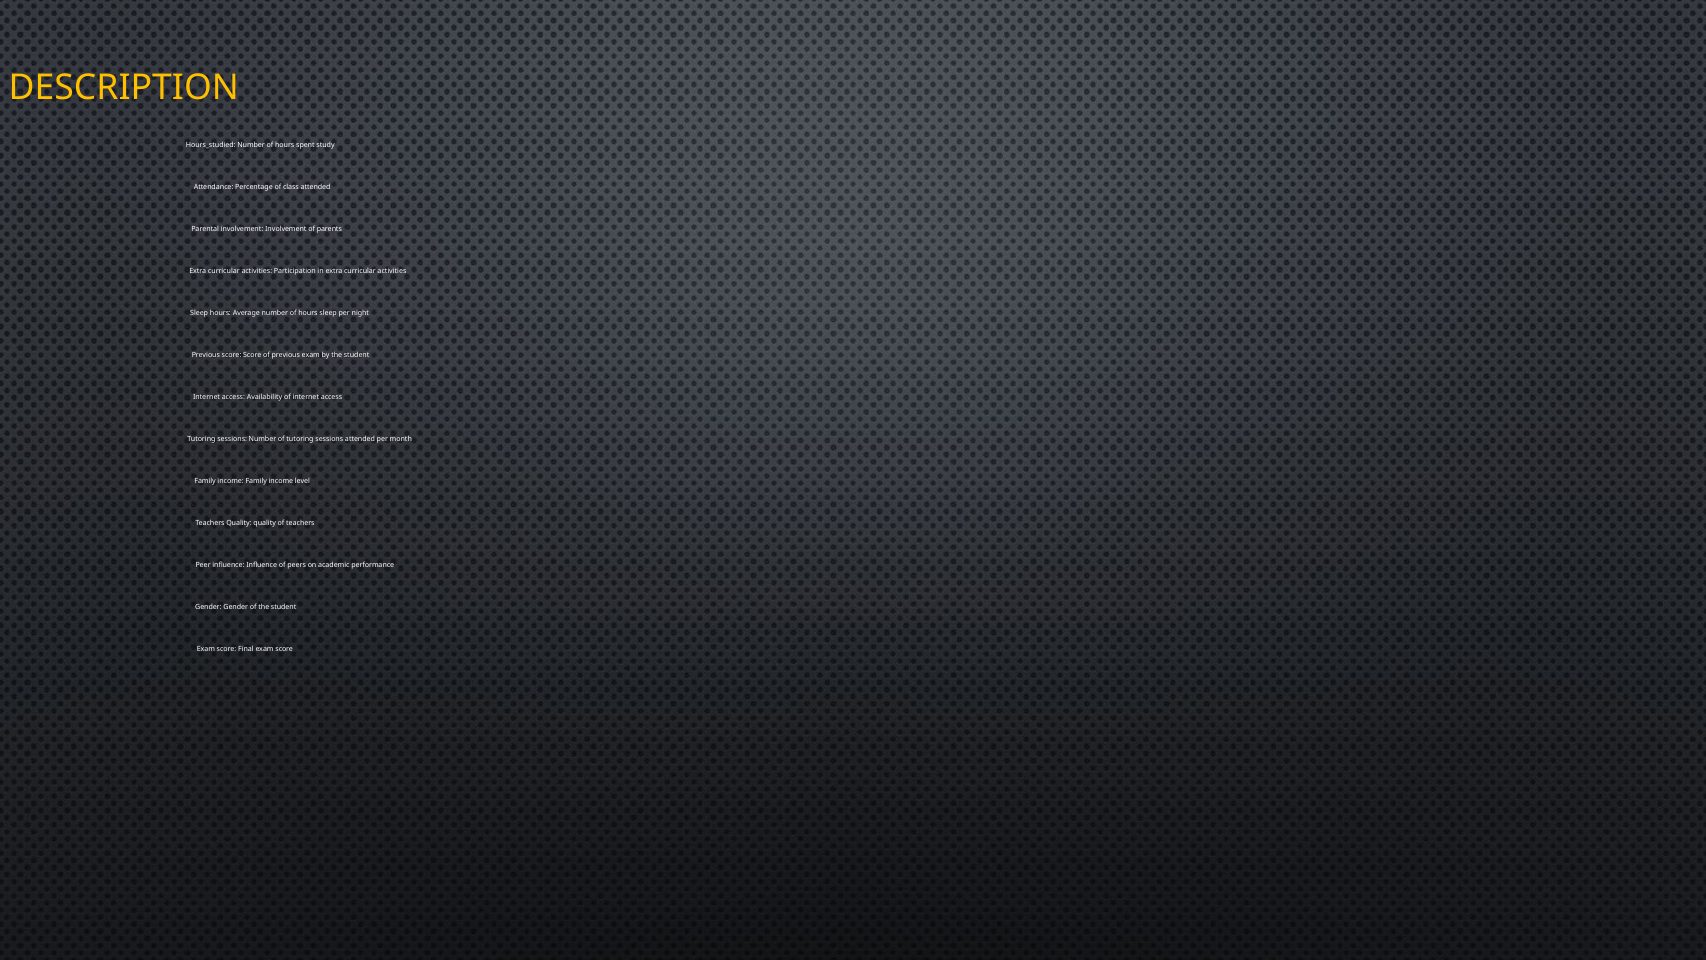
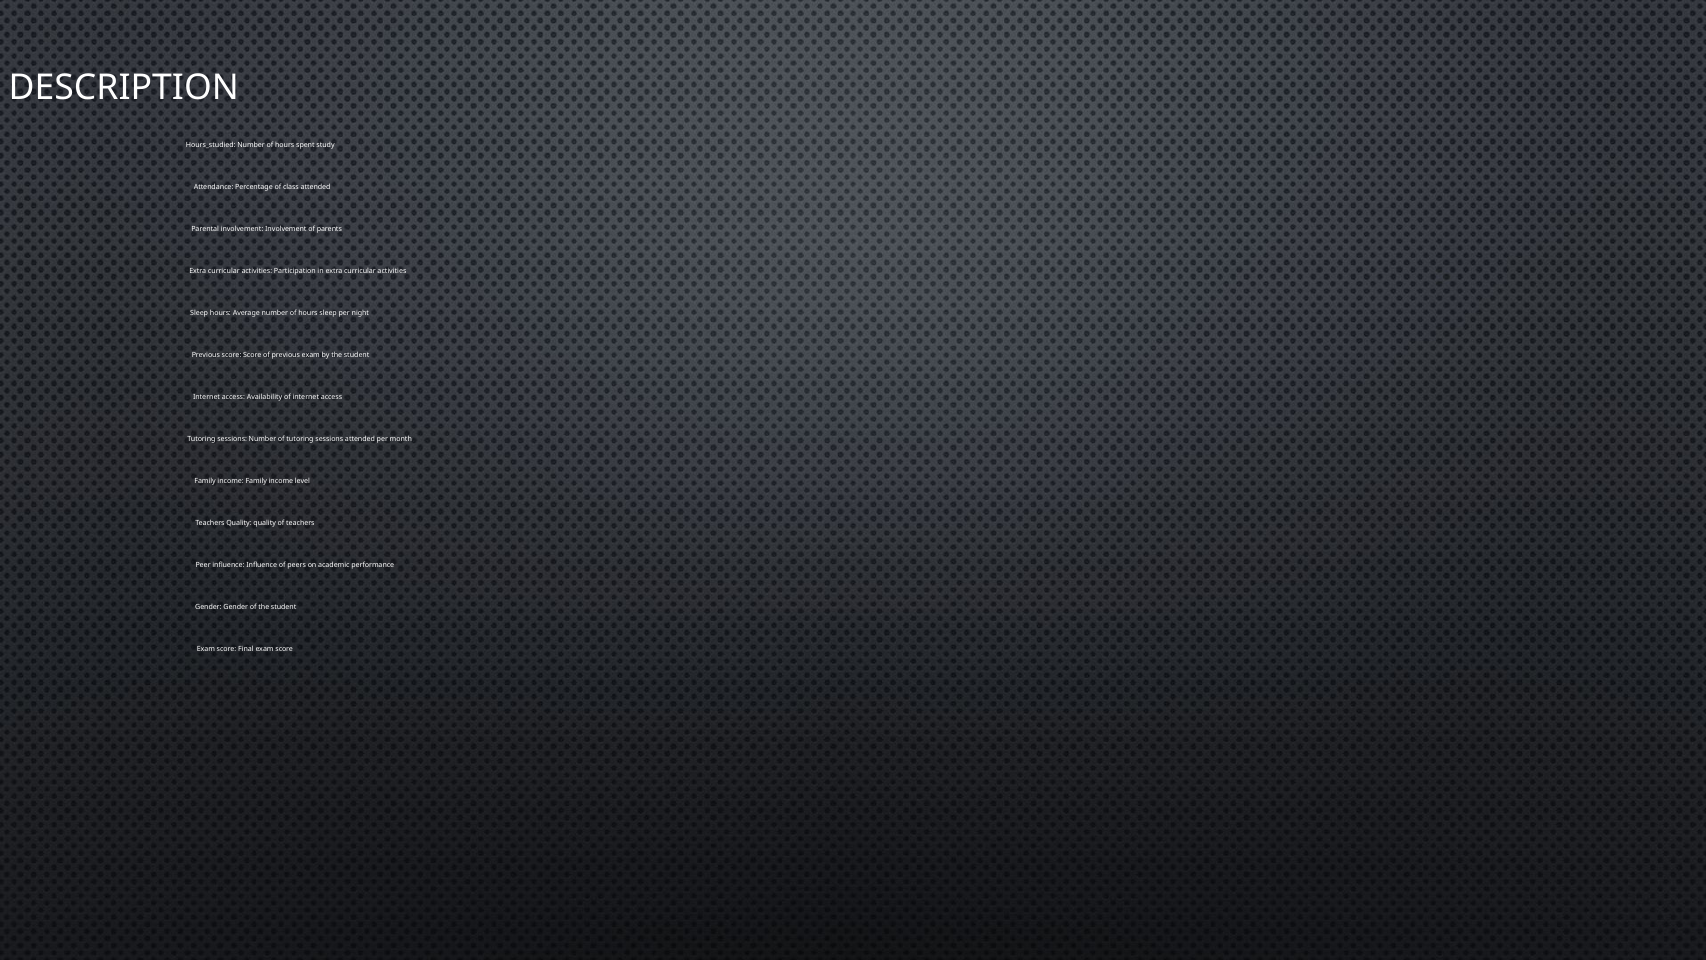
DESCRIPTION colour: yellow -> white
